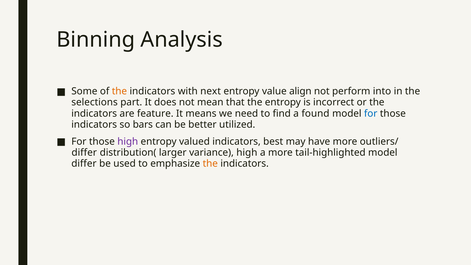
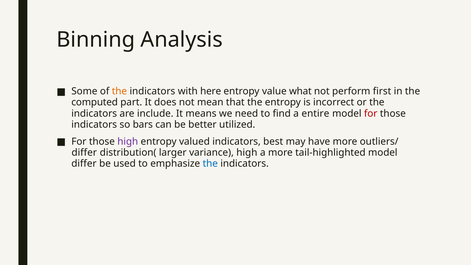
next: next -> here
align: align -> what
into: into -> first
selections: selections -> computed
feature: feature -> include
found: found -> entire
for at (371, 113) colour: blue -> red
the at (210, 164) colour: orange -> blue
